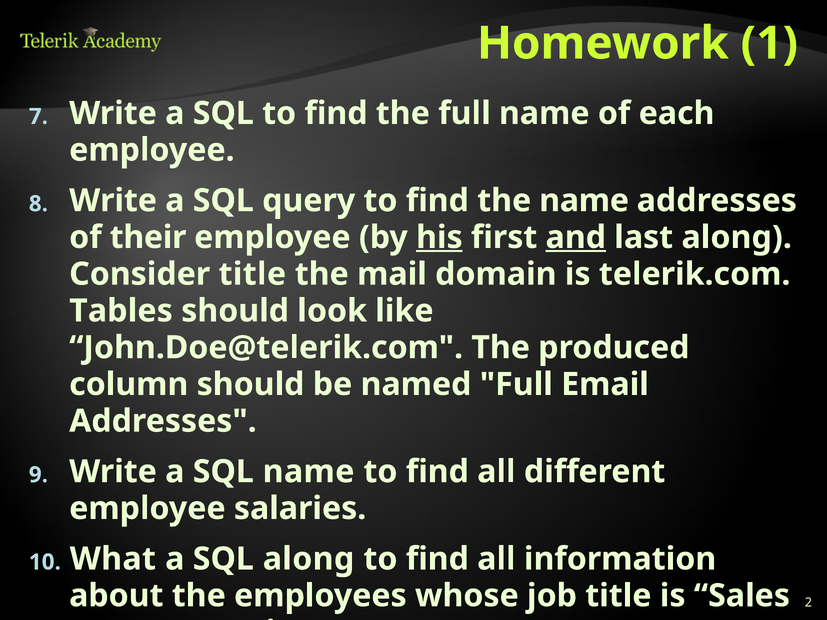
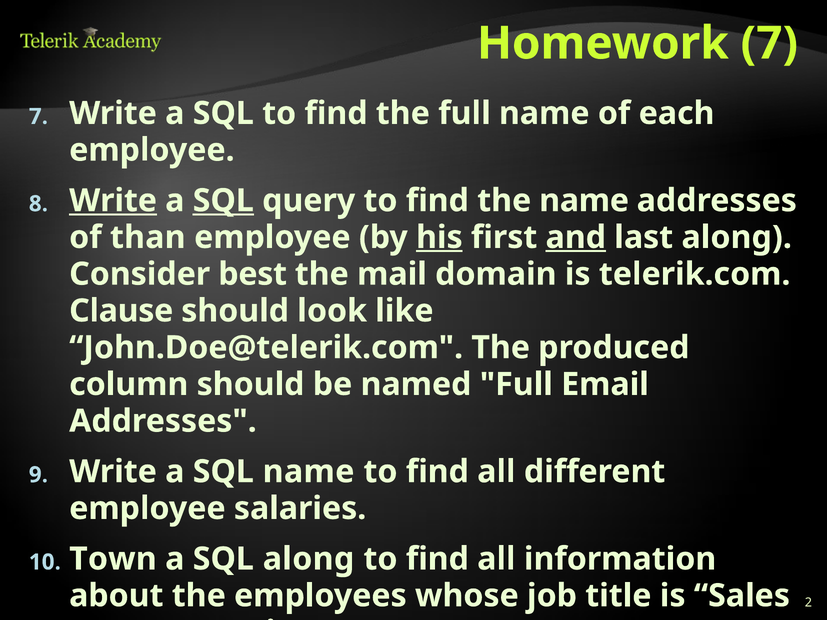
Homework 1: 1 -> 7
Write at (113, 201) underline: none -> present
SQL at (223, 201) underline: none -> present
their: their -> than
Consider title: title -> best
Tables: Tables -> Clause
What: What -> Town
